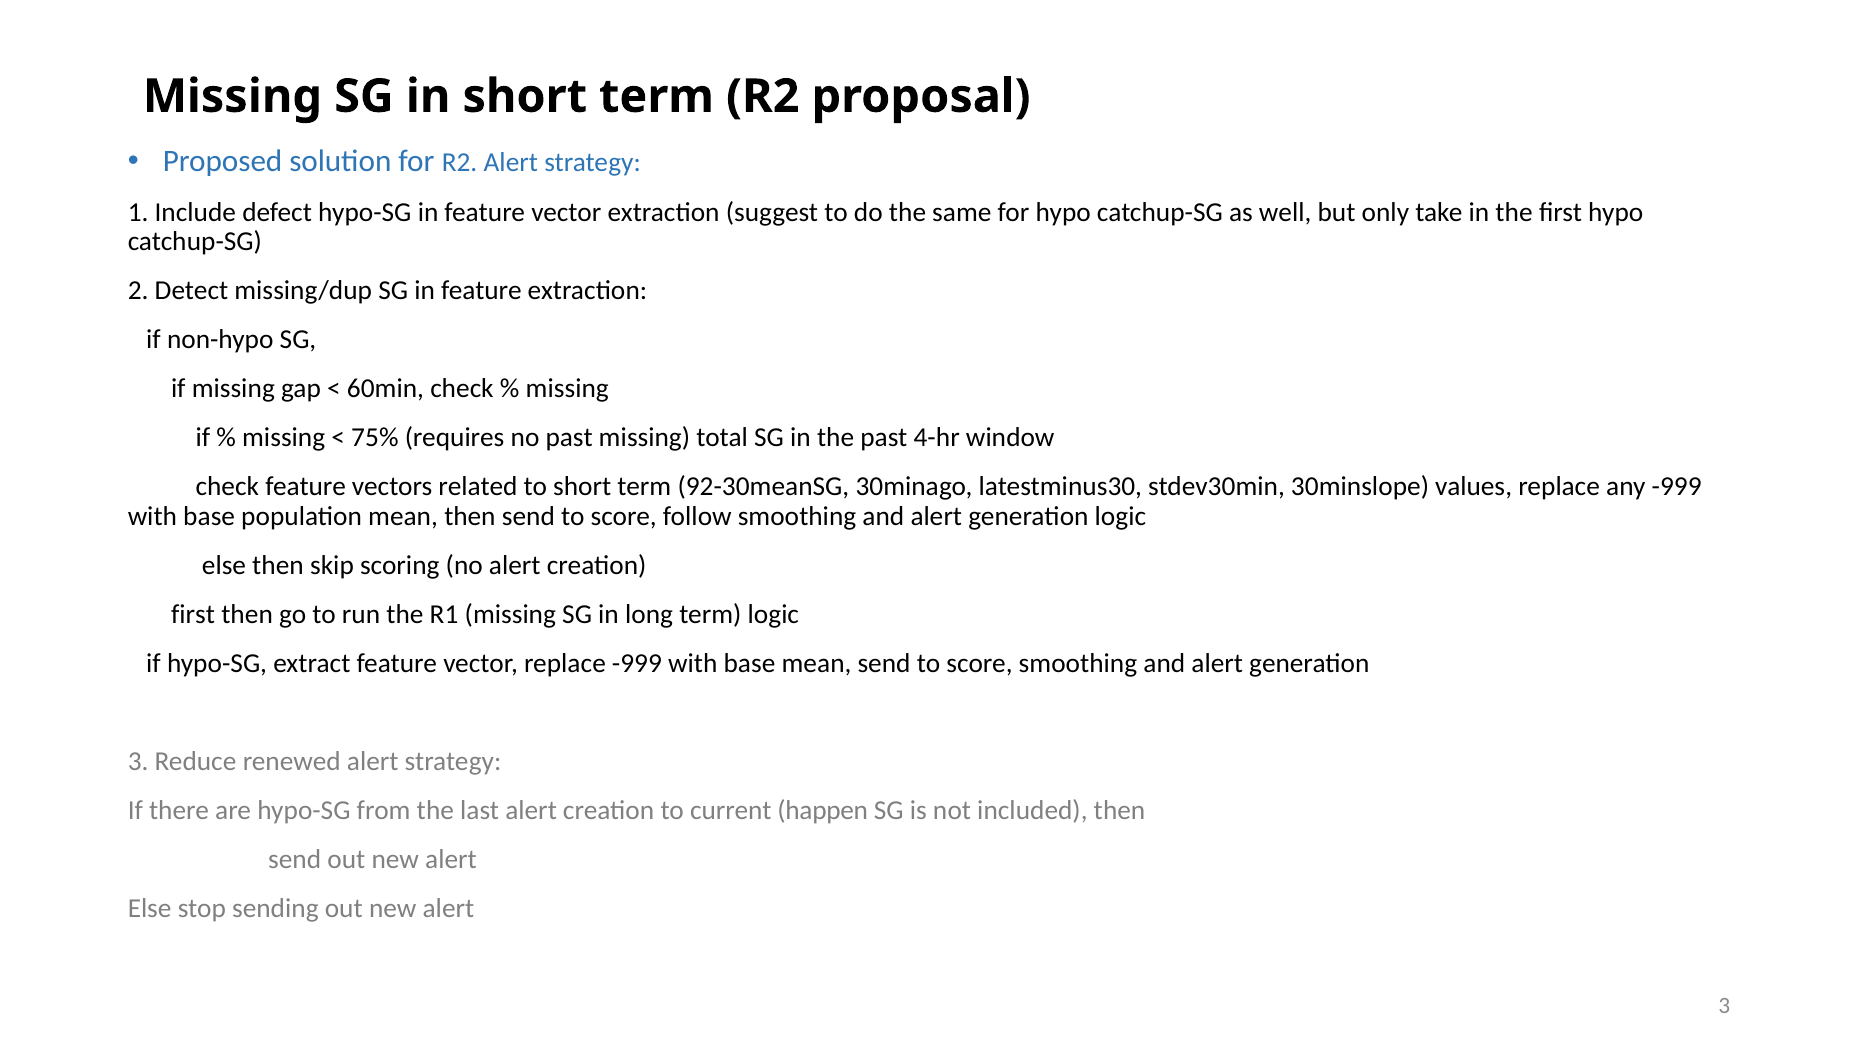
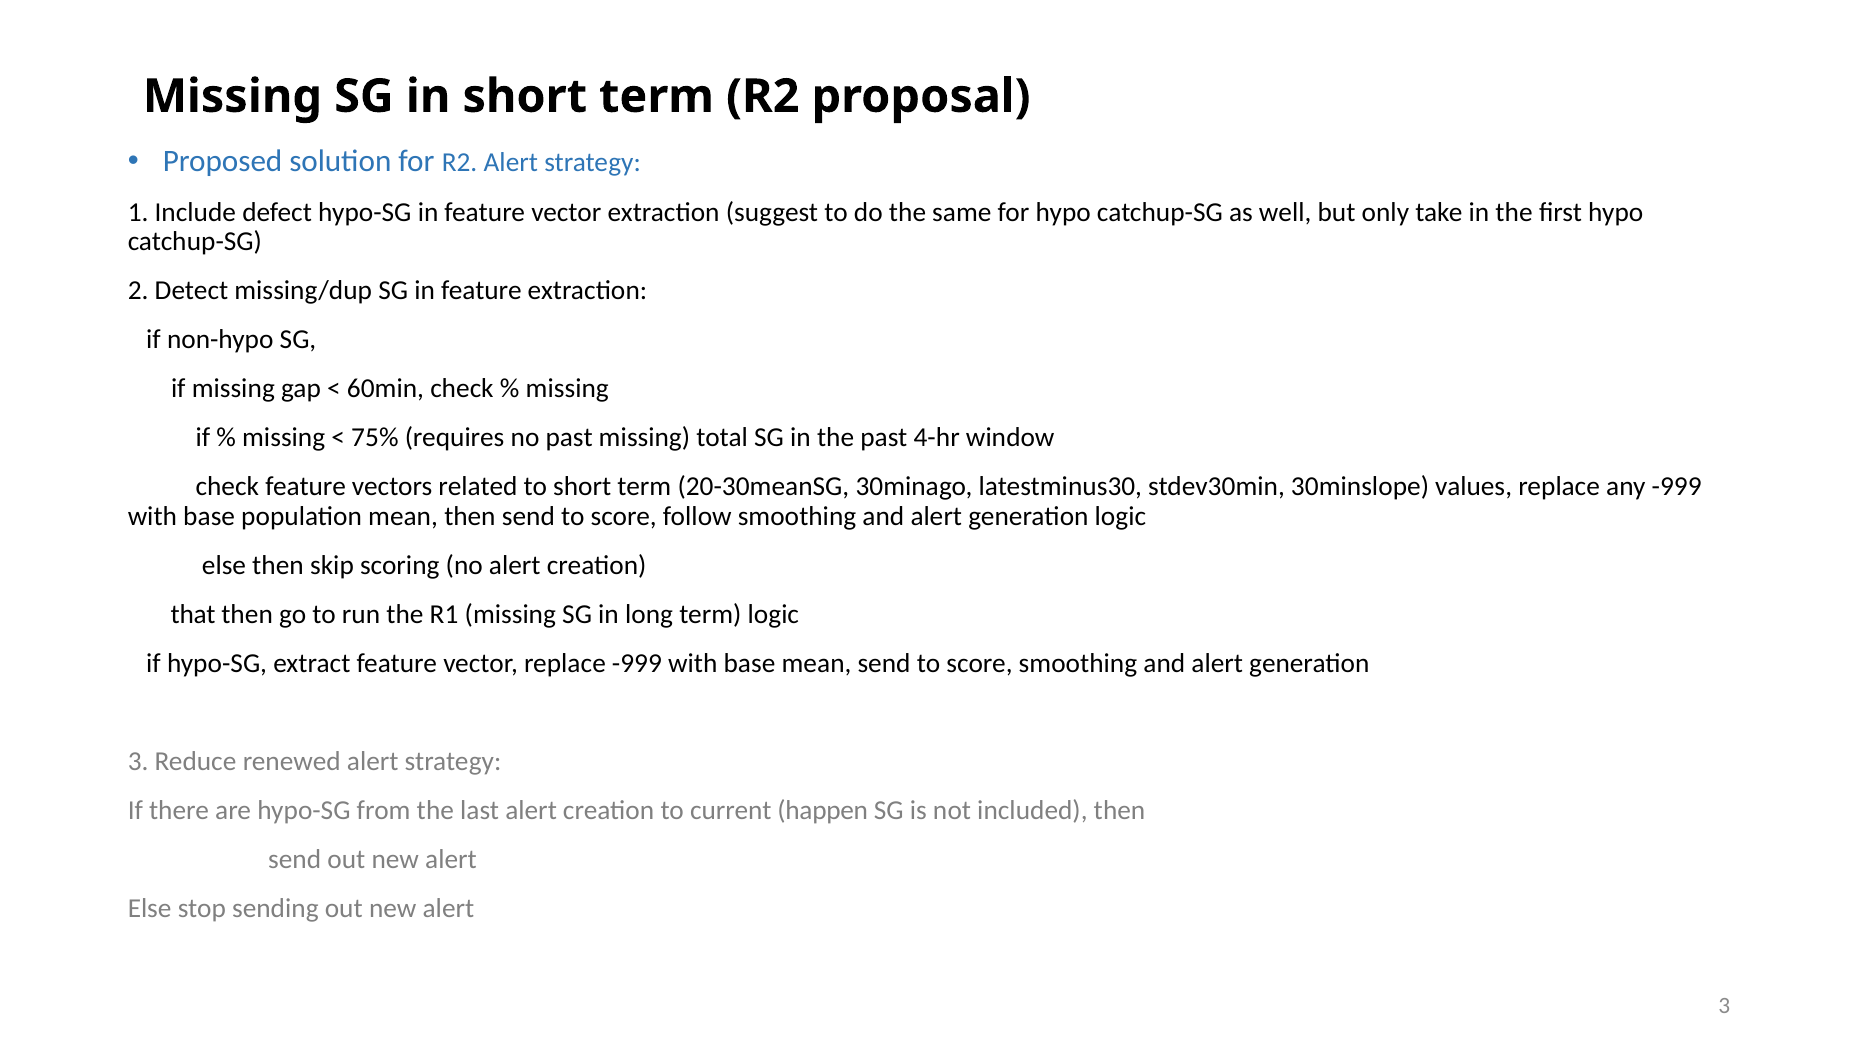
92-30meanSG: 92-30meanSG -> 20-30meanSG
first at (193, 615): first -> that
